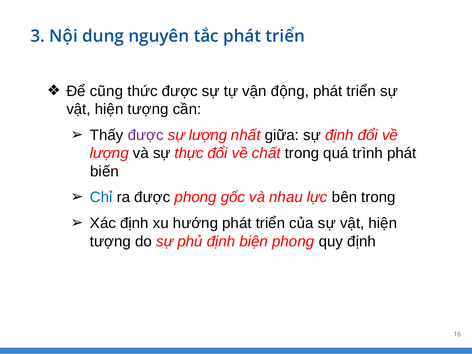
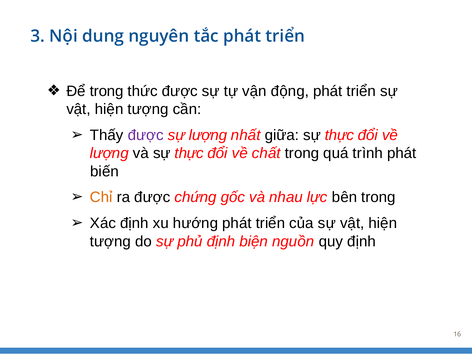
Để cũng: cũng -> trong
giữa sự định: định -> thực
Chỉ colour: blue -> orange
được phong: phong -> chứng
biện phong: phong -> nguồn
